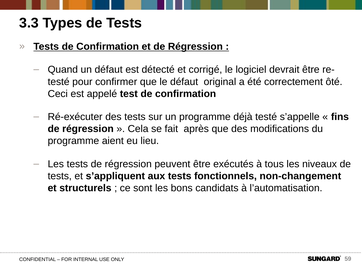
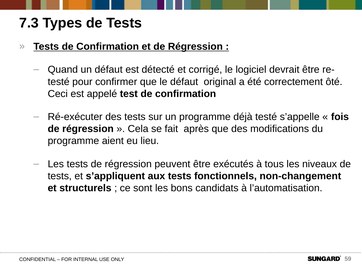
3.3: 3.3 -> 7.3
fins: fins -> fois
